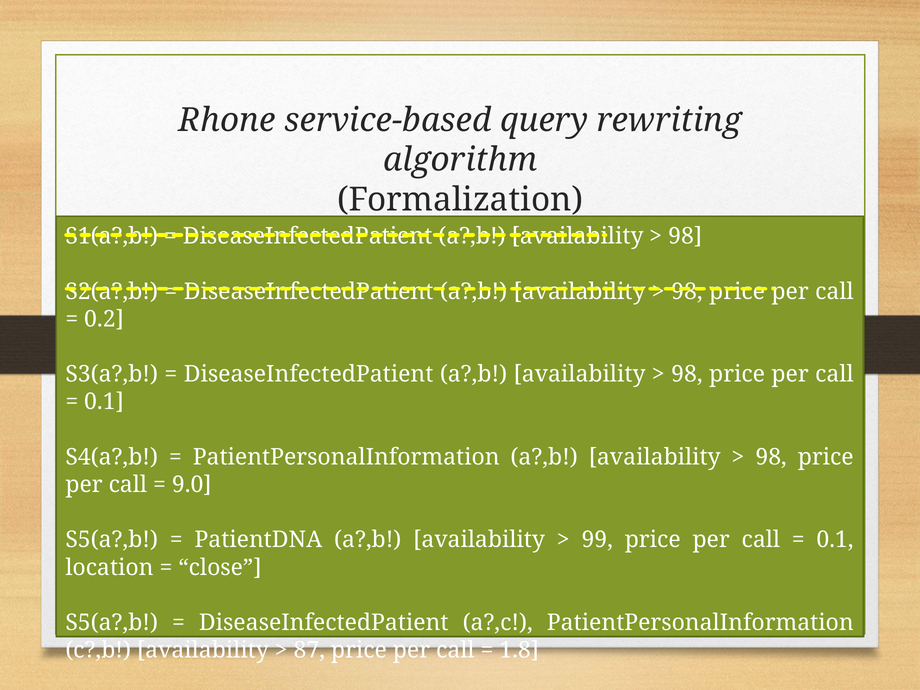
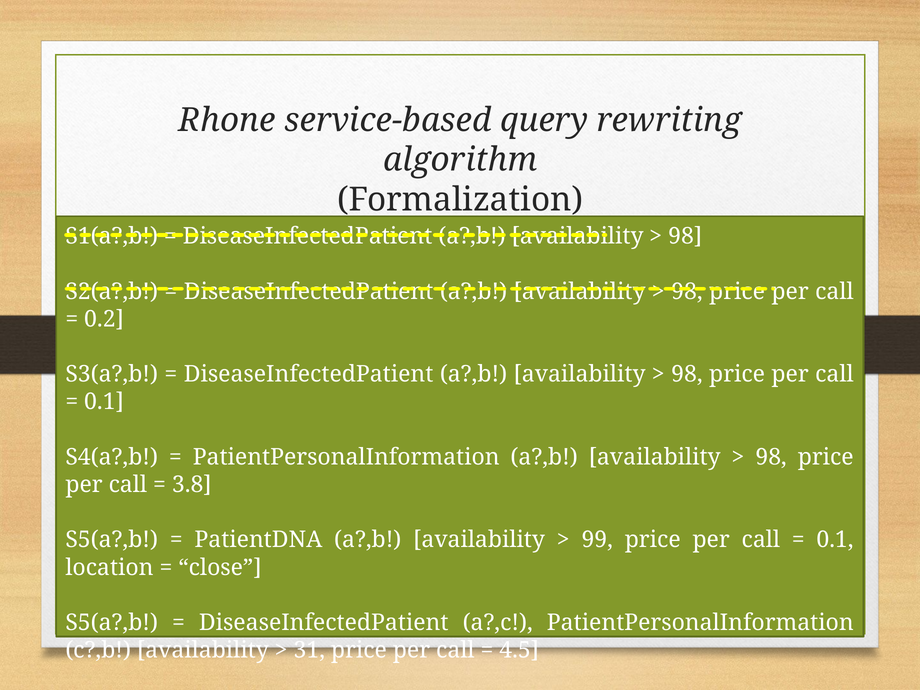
9.0: 9.0 -> 3.8
87: 87 -> 31
1.8: 1.8 -> 4.5
